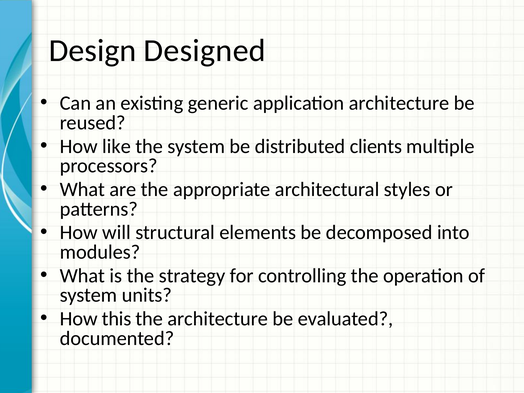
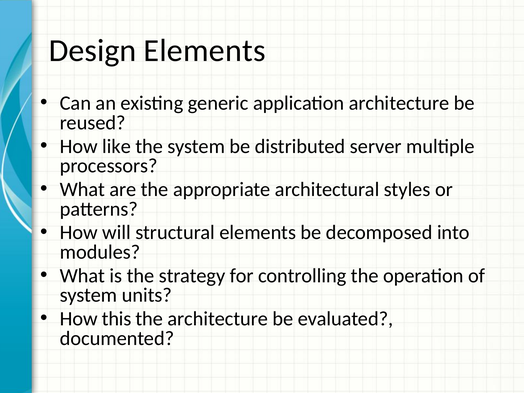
Design Designed: Designed -> Elements
clients: clients -> server
